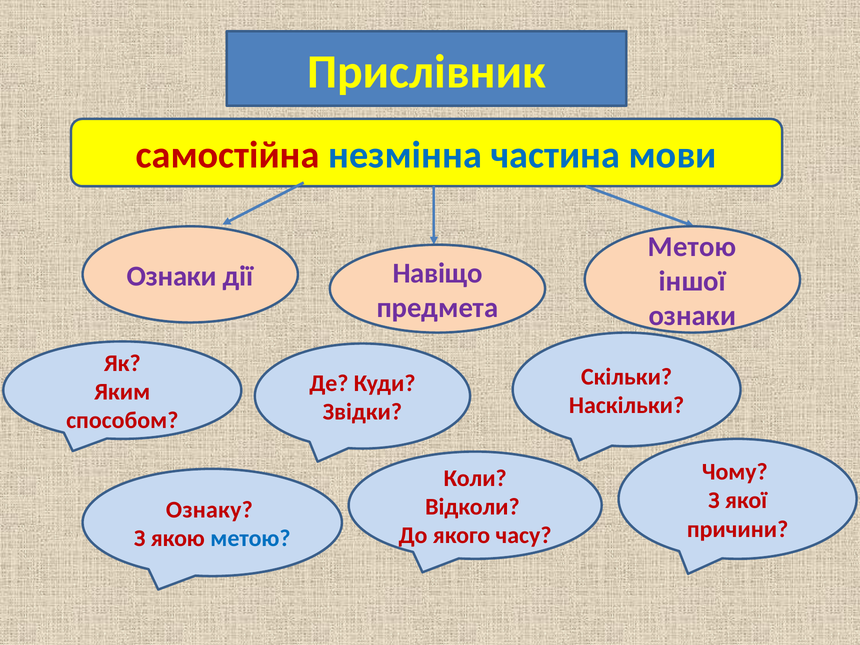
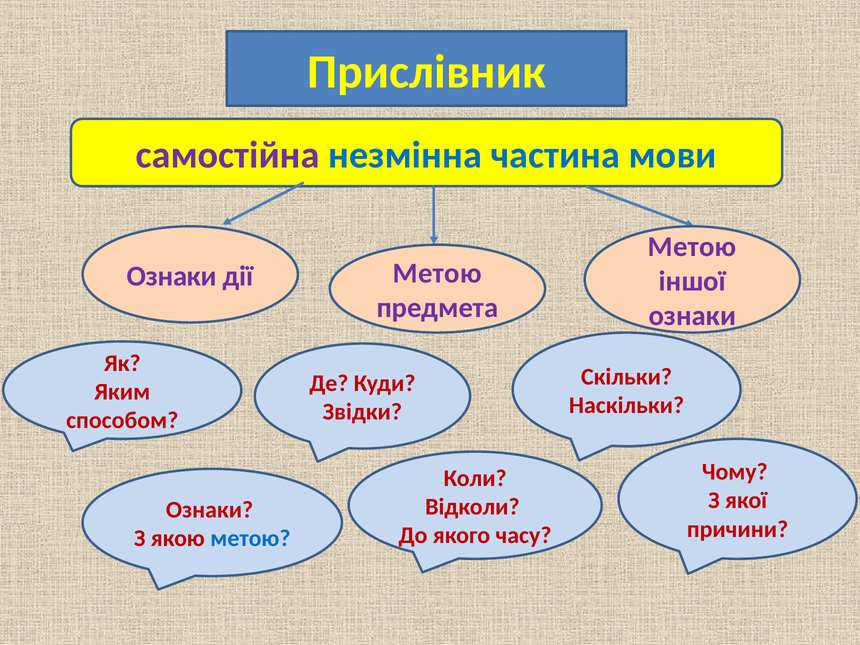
самостійна colour: red -> purple
дії Навіщо: Навіщо -> Метою
Ознаку at (209, 510): Ознаку -> Ознаки
